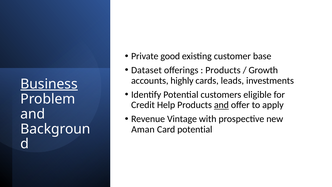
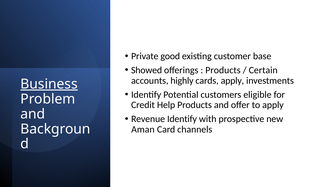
Dataset: Dataset -> Showed
Growth: Growth -> Certain
cards leads: leads -> apply
and at (221, 105) underline: present -> none
Revenue Vintage: Vintage -> Identify
Card potential: potential -> channels
